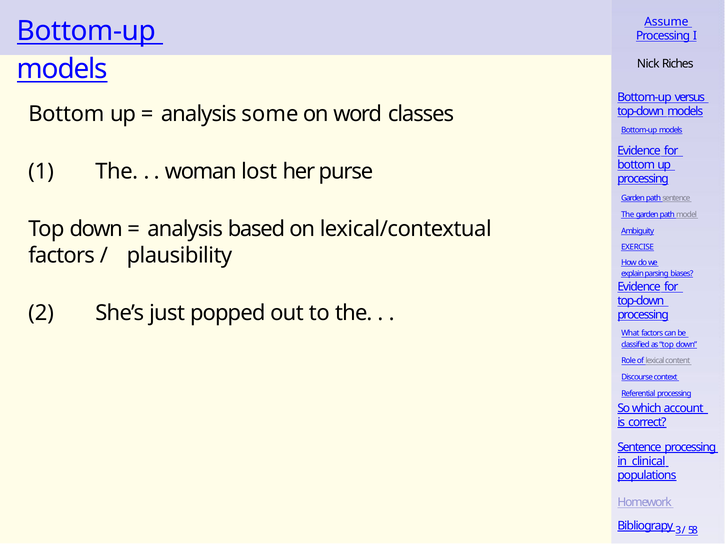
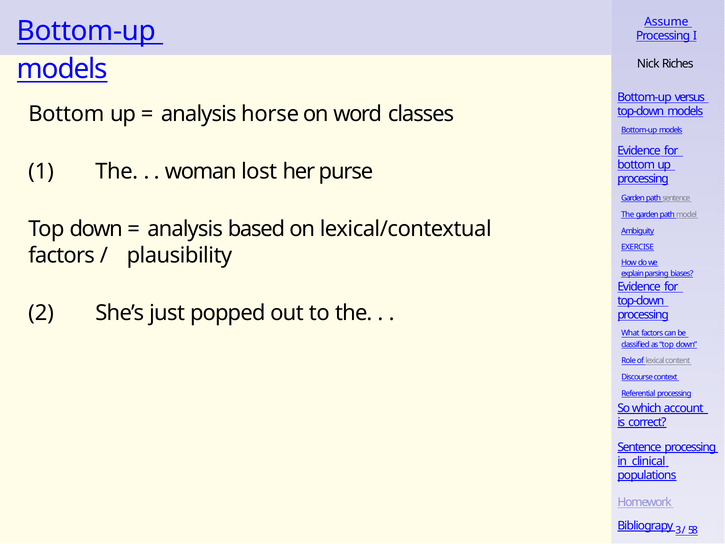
some: some -> horse
